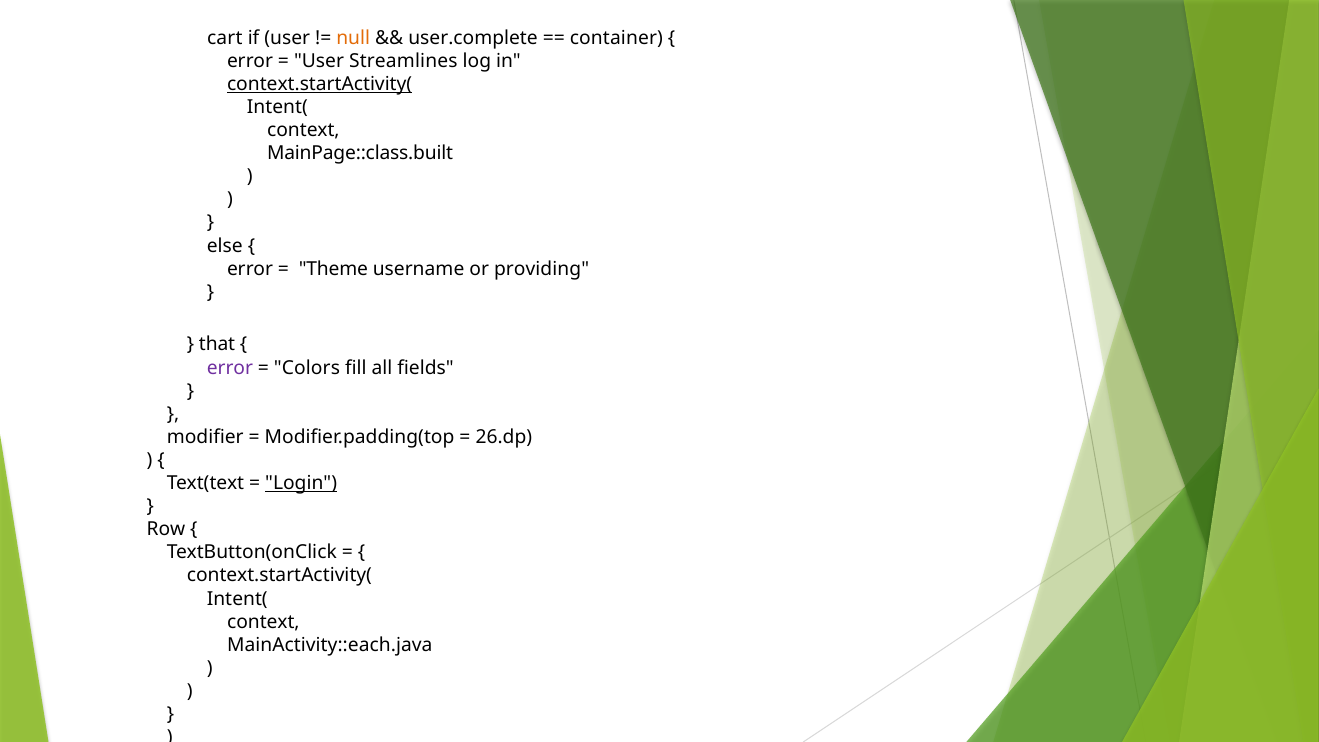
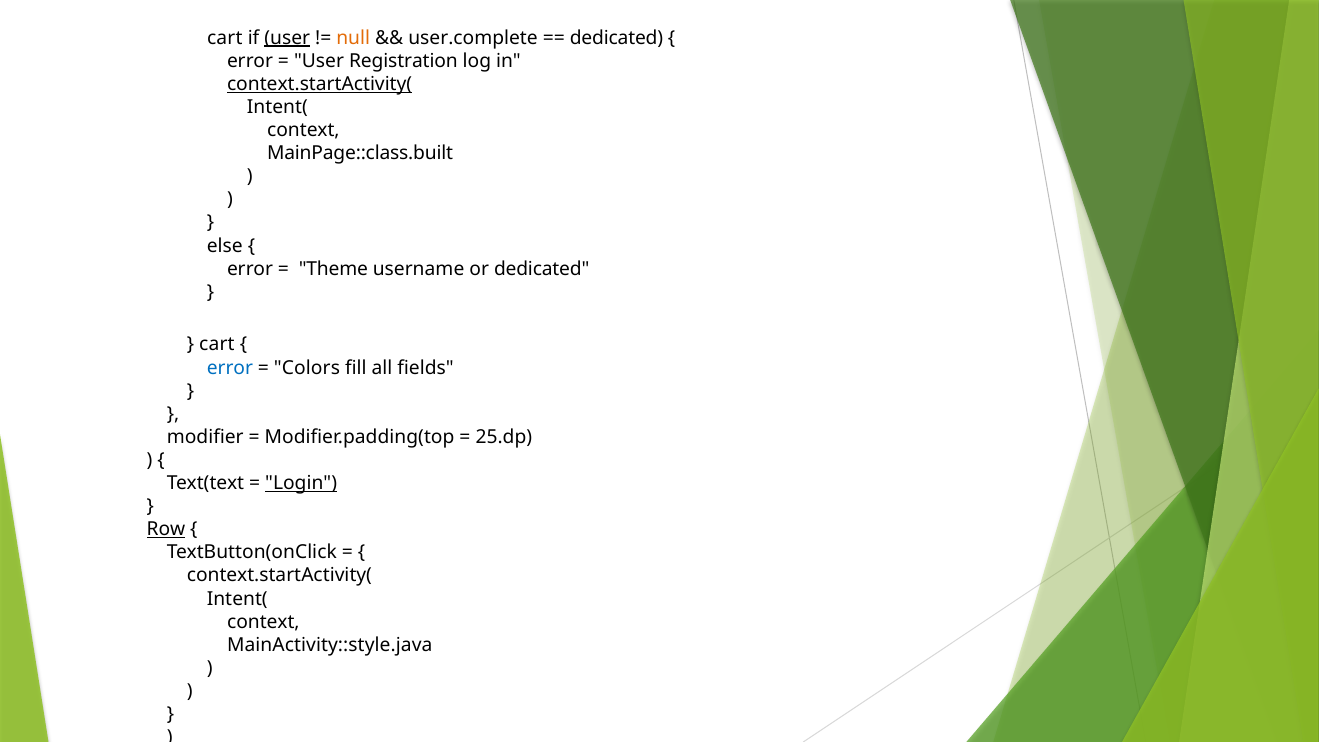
user at (287, 38) underline: none -> present
container at (616, 38): container -> dedicated
Streamlines: Streamlines -> Registration
or providing: providing -> dedicated
that at (217, 345): that -> cart
error at (230, 368) colour: purple -> blue
26.dp: 26.dp -> 25.dp
Row underline: none -> present
MainActivity::each.java: MainActivity::each.java -> MainActivity::style.java
